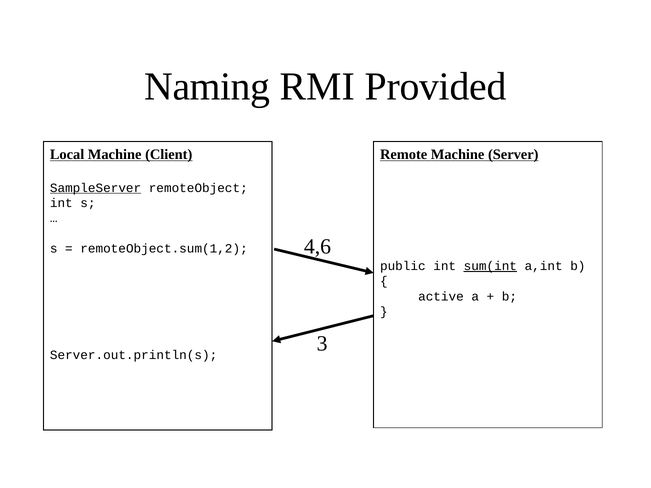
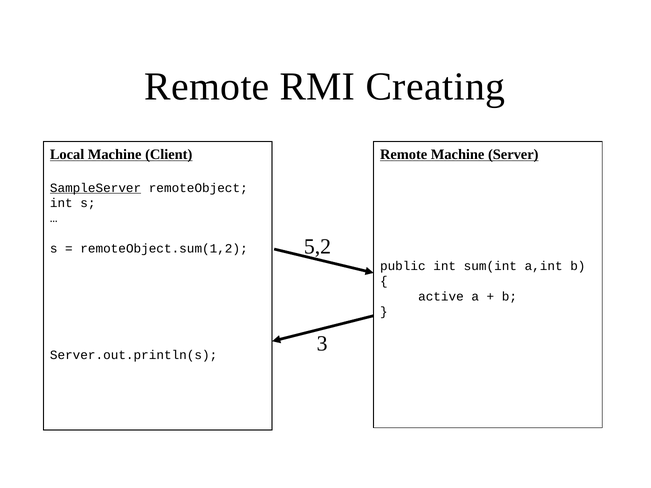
Naming at (207, 87): Naming -> Remote
Provided: Provided -> Creating
4,6: 4,6 -> 5,2
sum(int underline: present -> none
